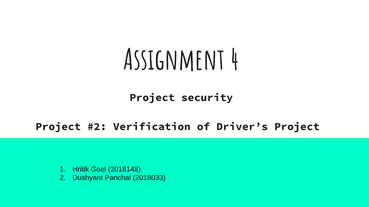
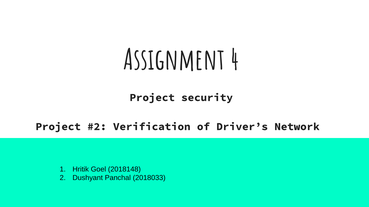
Driver’s Project: Project -> Network
